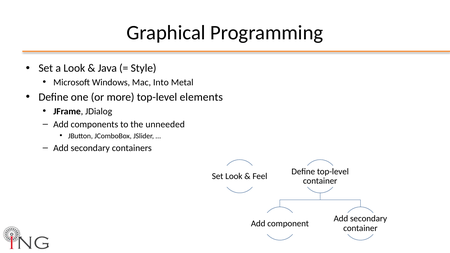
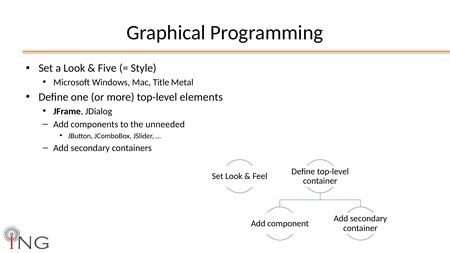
Java: Java -> Five
Into: Into -> Title
